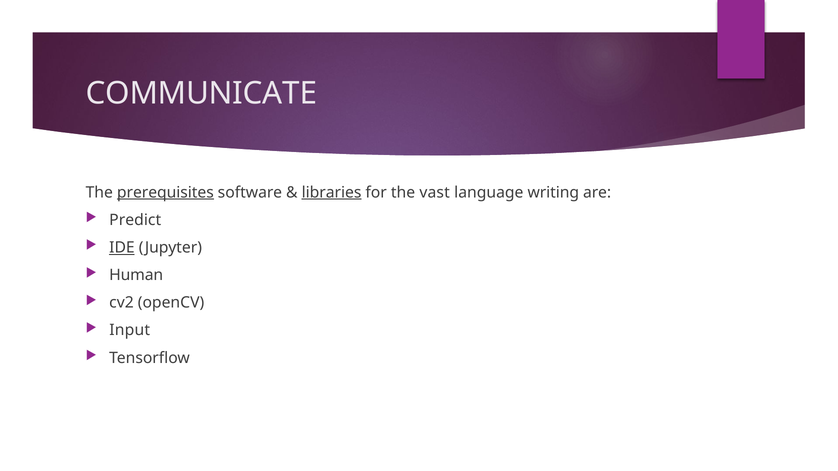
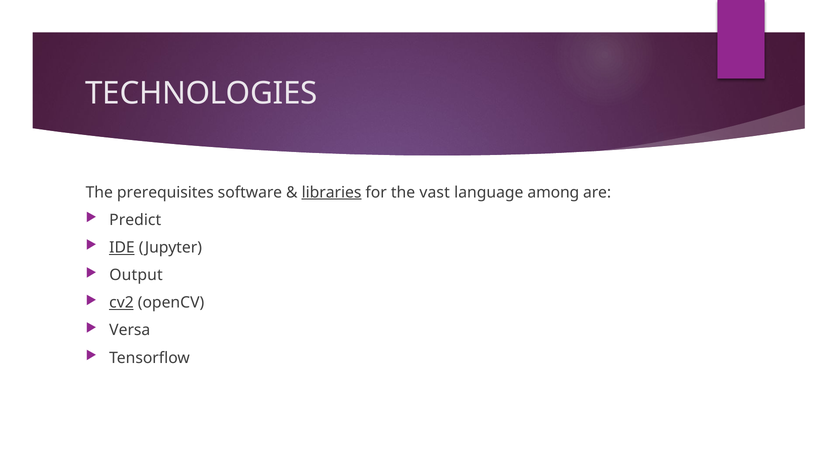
COMMUNICATE: COMMUNICATE -> TECHNOLOGIES
prerequisites underline: present -> none
writing: writing -> among
Human: Human -> Output
cv2 underline: none -> present
Input: Input -> Versa
